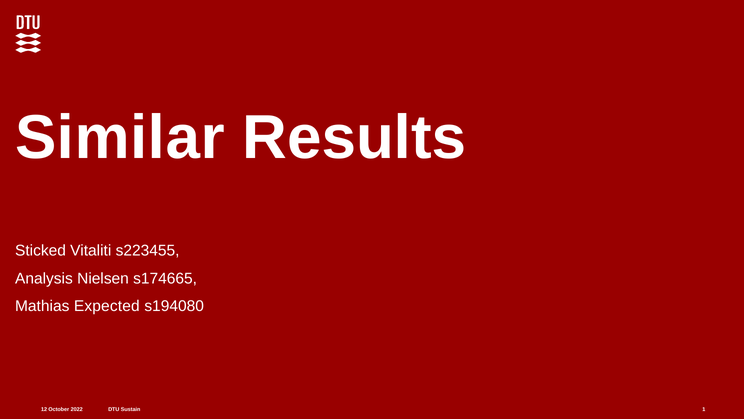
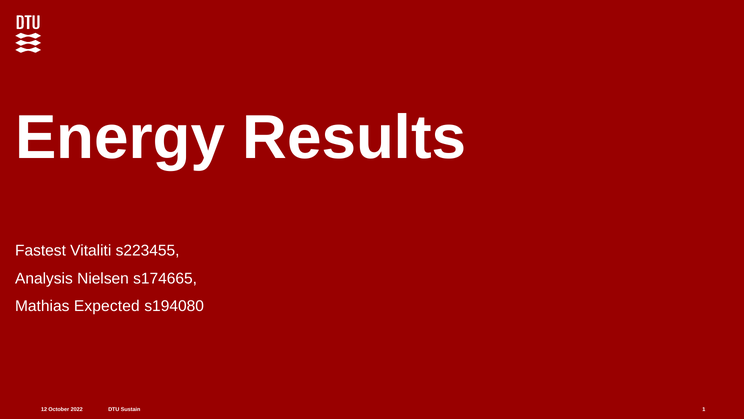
Similar: Similar -> Energy
Sticked: Sticked -> Fastest
